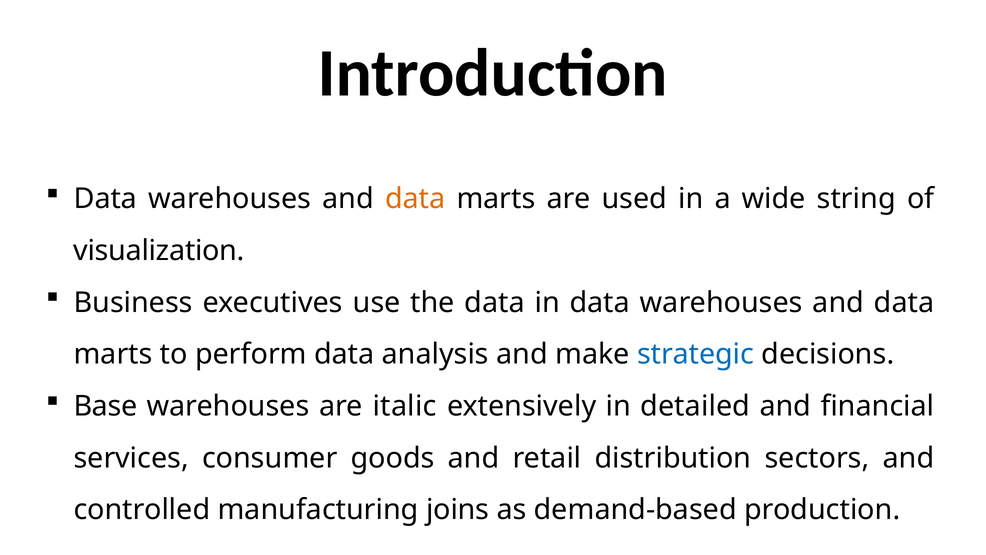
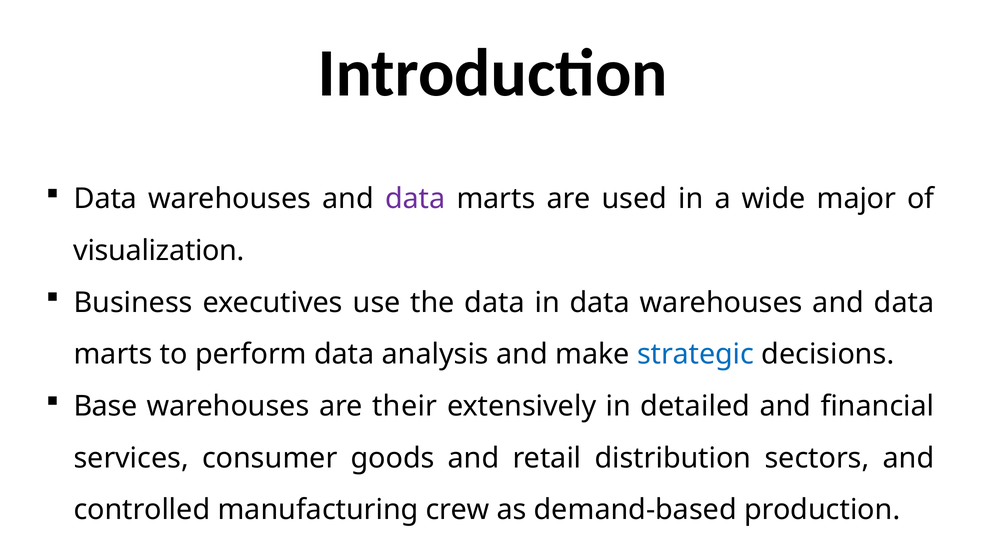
data at (415, 199) colour: orange -> purple
string: string -> major
italic: italic -> their
joins: joins -> crew
